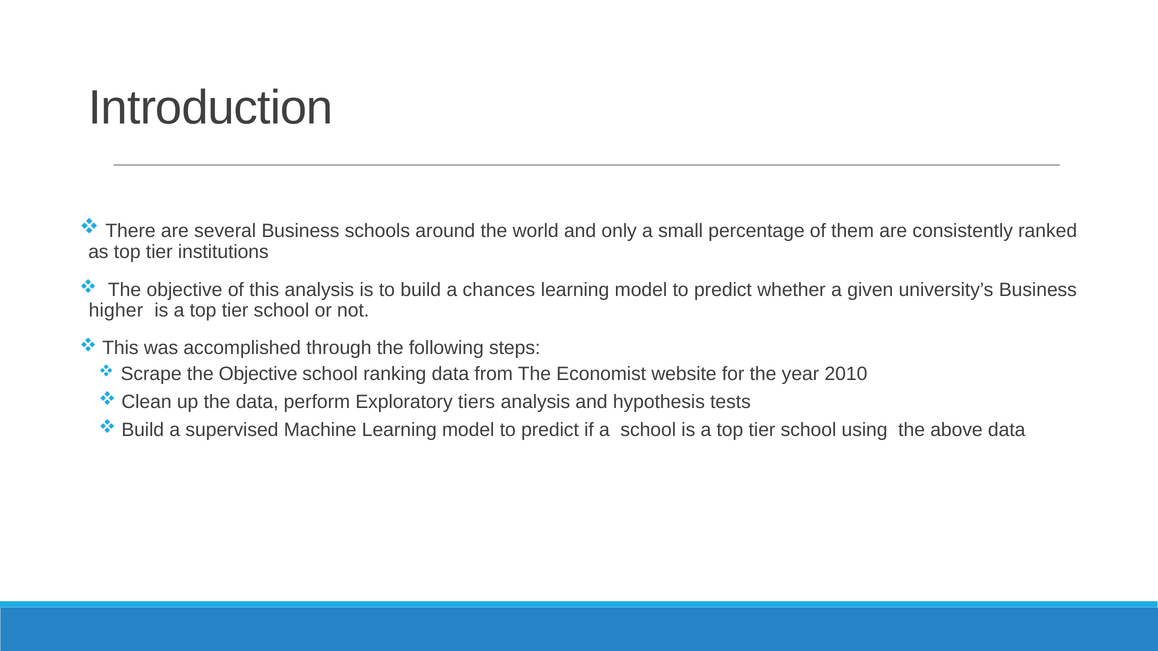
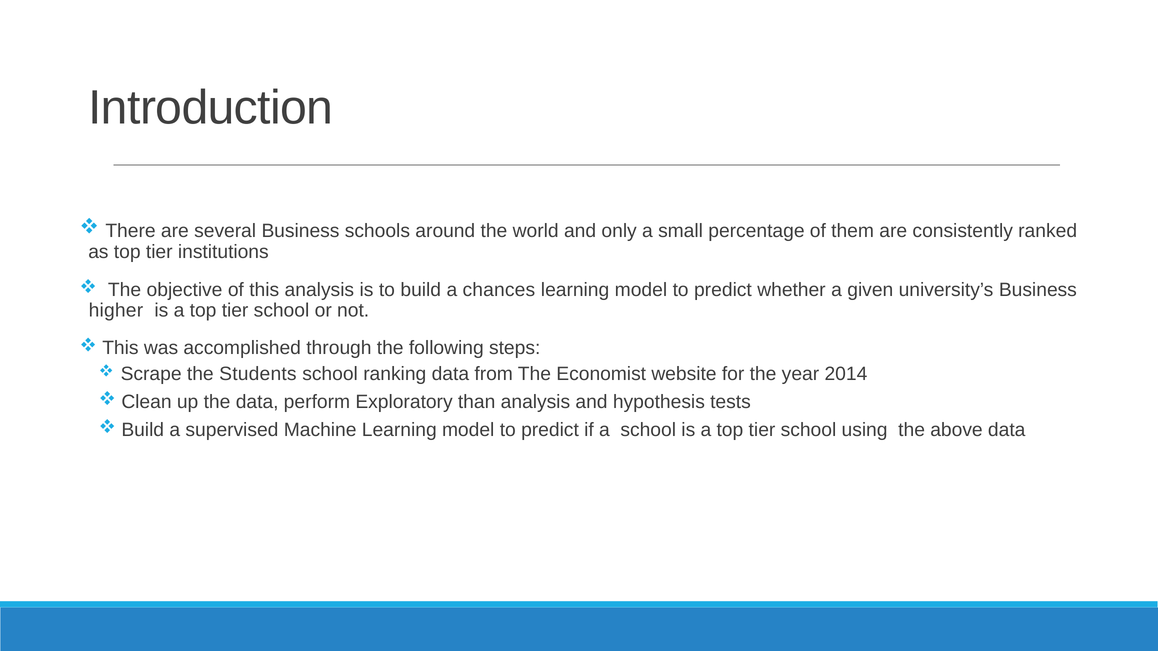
Scrape the Objective: Objective -> Students
2010: 2010 -> 2014
tiers: tiers -> than
